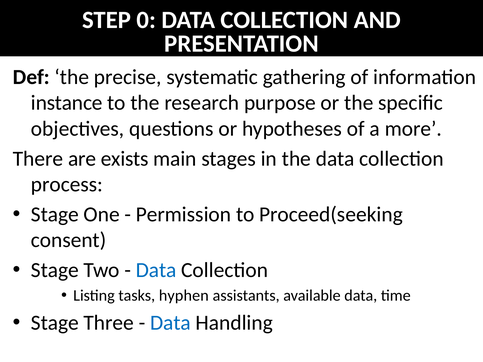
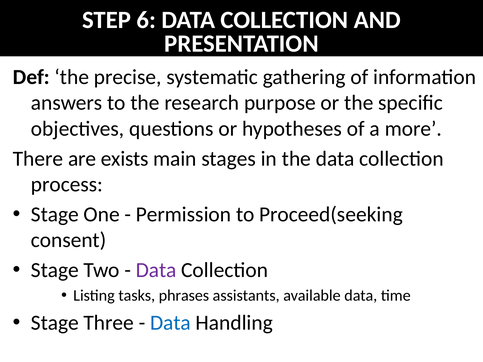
0: 0 -> 6
instance: instance -> answers
Data at (156, 270) colour: blue -> purple
hyphen: hyphen -> phrases
